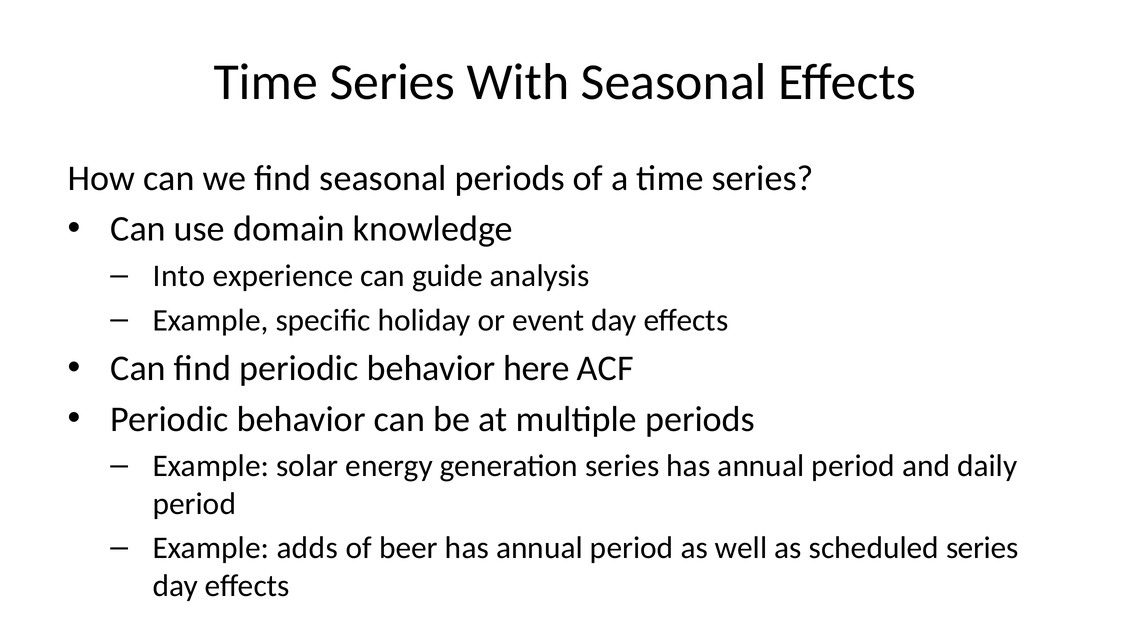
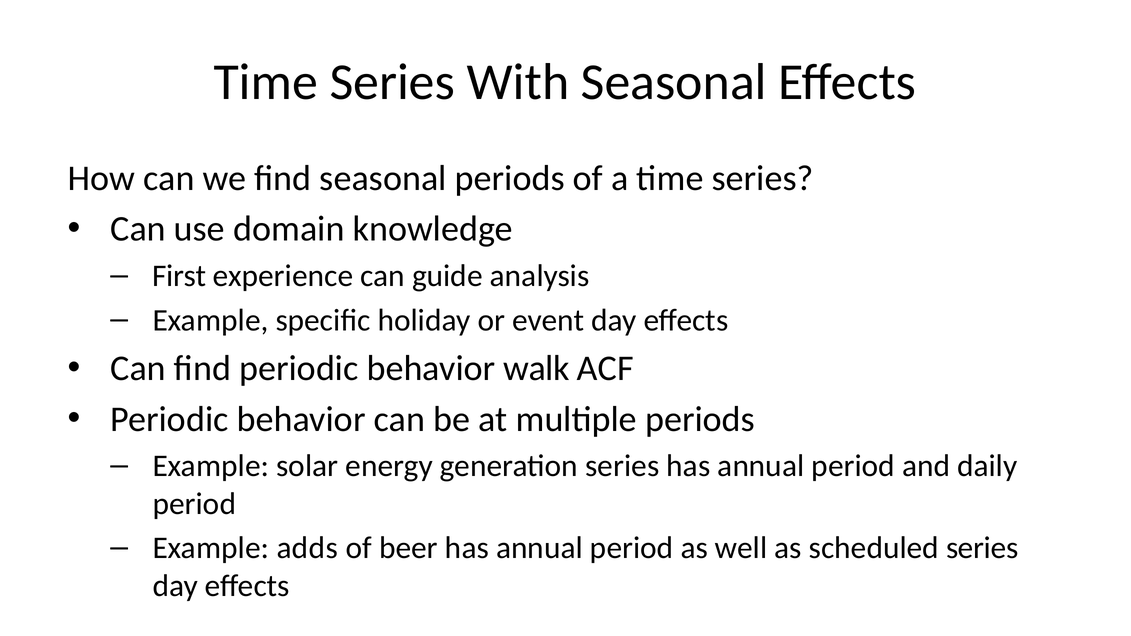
Into: Into -> First
here: here -> walk
